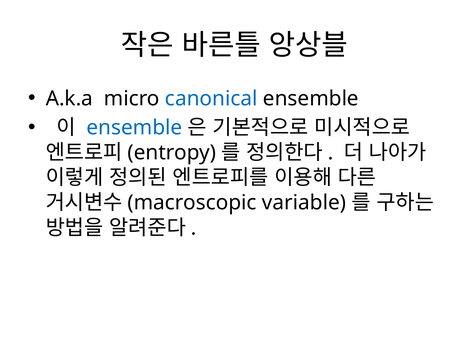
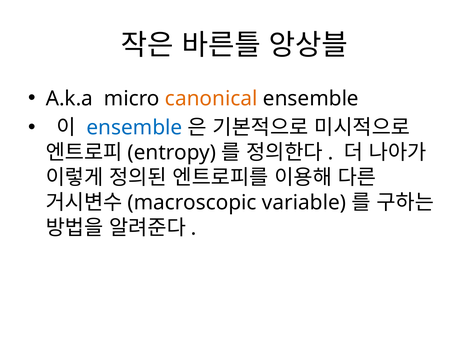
canonical colour: blue -> orange
